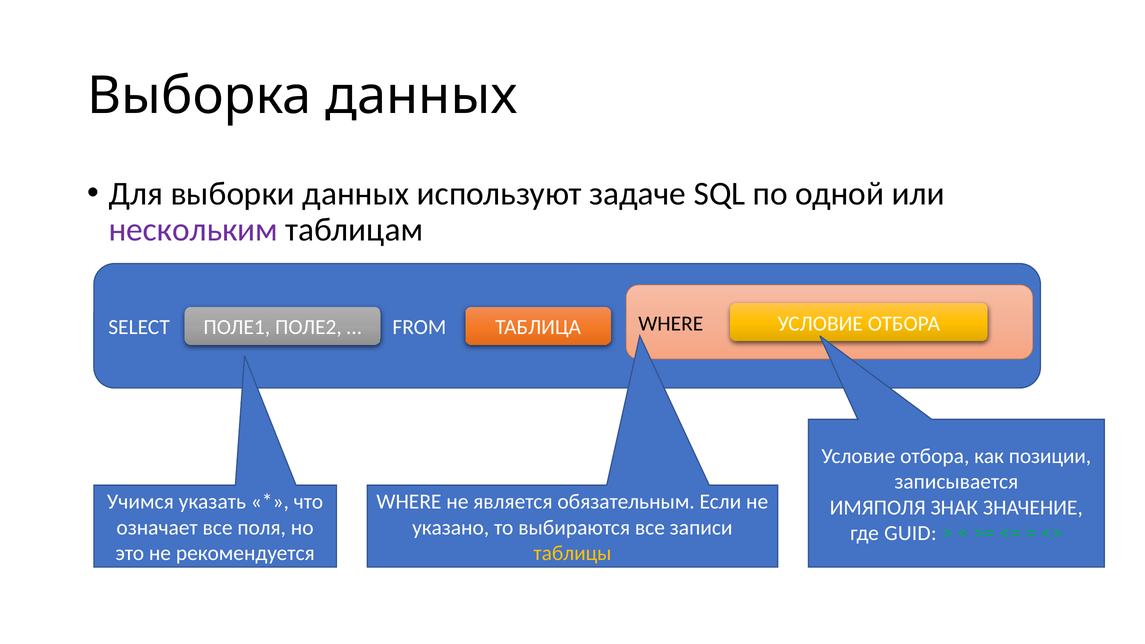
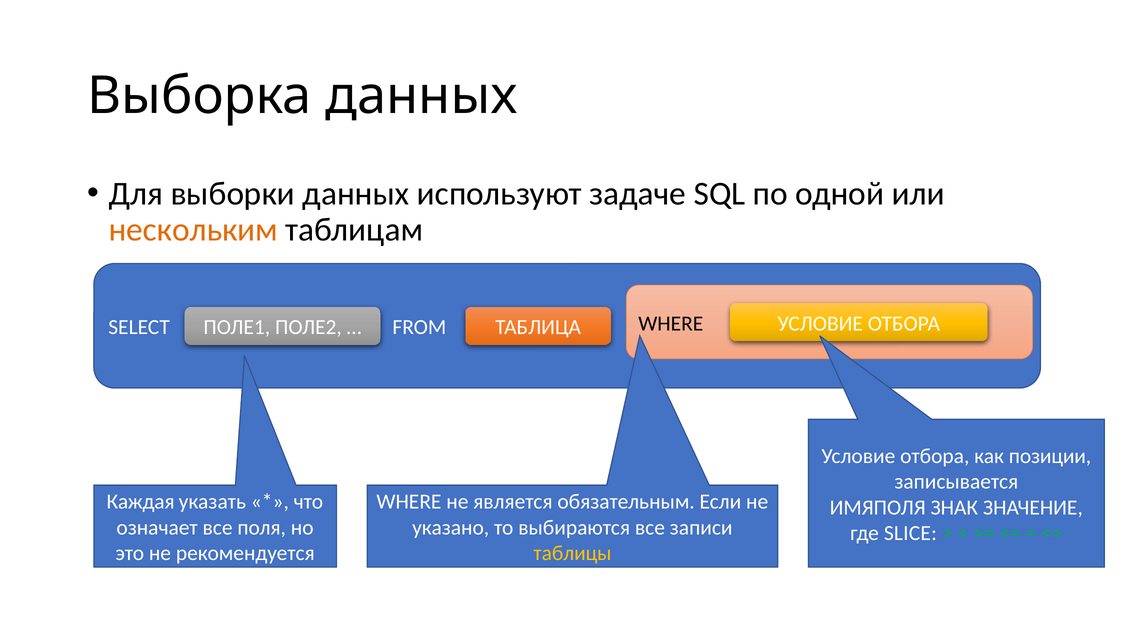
нескольким colour: purple -> orange
Учимся: Учимся -> Каждая
GUID: GUID -> SLICE
